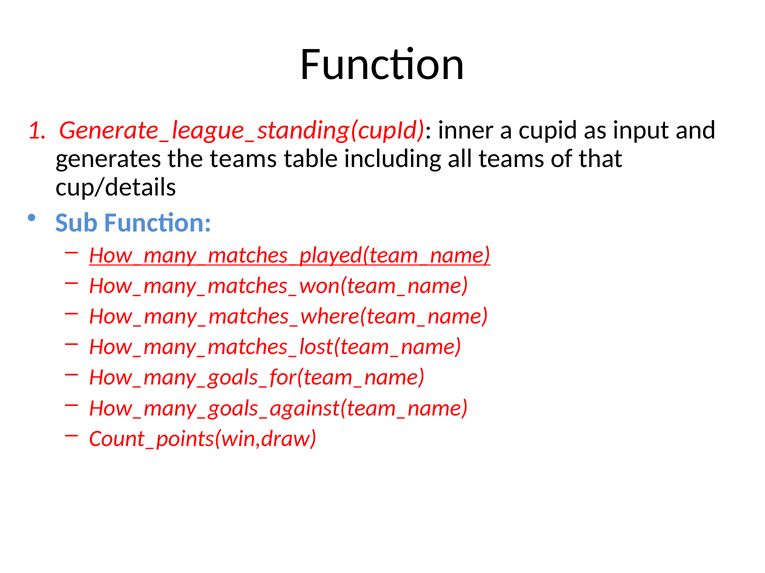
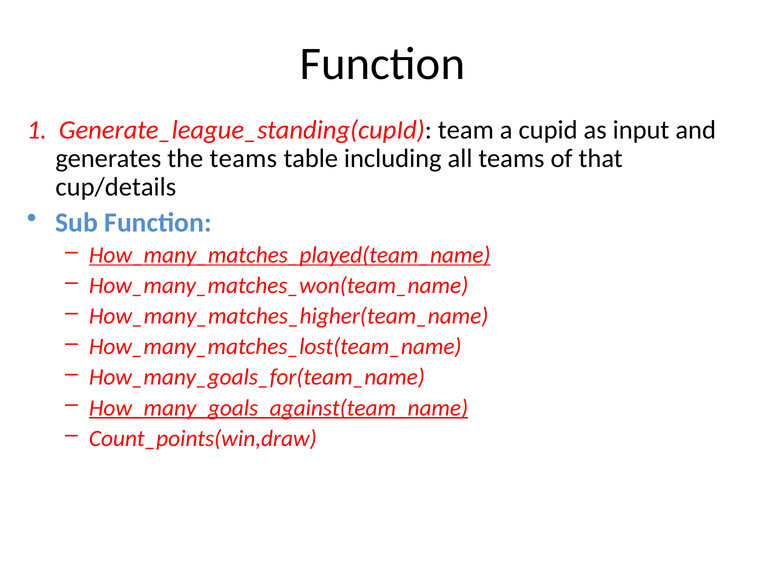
inner: inner -> team
How_many_matches_where(team_name: How_many_matches_where(team_name -> How_many_matches_higher(team_name
How_many_goals_against(team_name underline: none -> present
